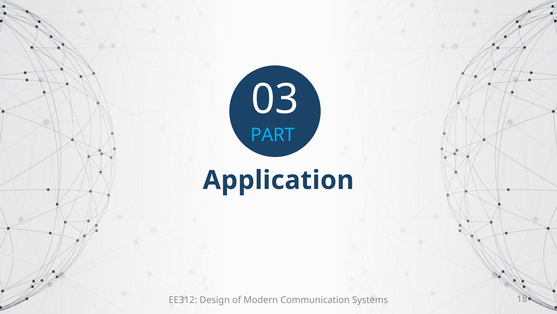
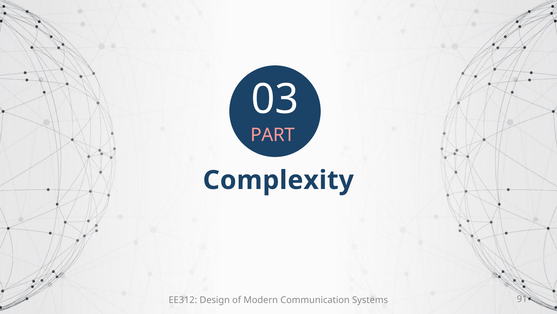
PART colour: light blue -> pink
Application: Application -> Complexity
18: 18 -> 91
